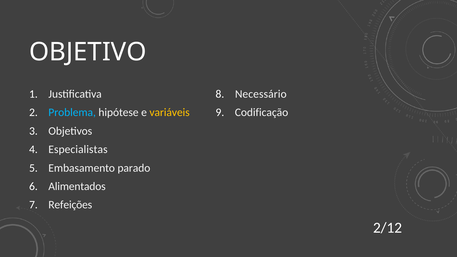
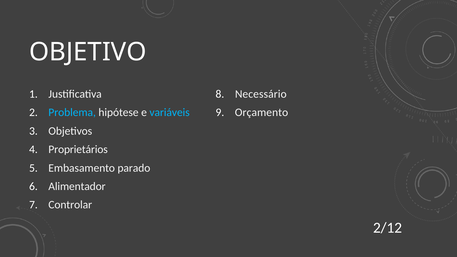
variáveis colour: yellow -> light blue
Codificação: Codificação -> Orçamento
Especialistas: Especialistas -> Proprietários
Alimentados: Alimentados -> Alimentador
Refeições: Refeições -> Controlar
